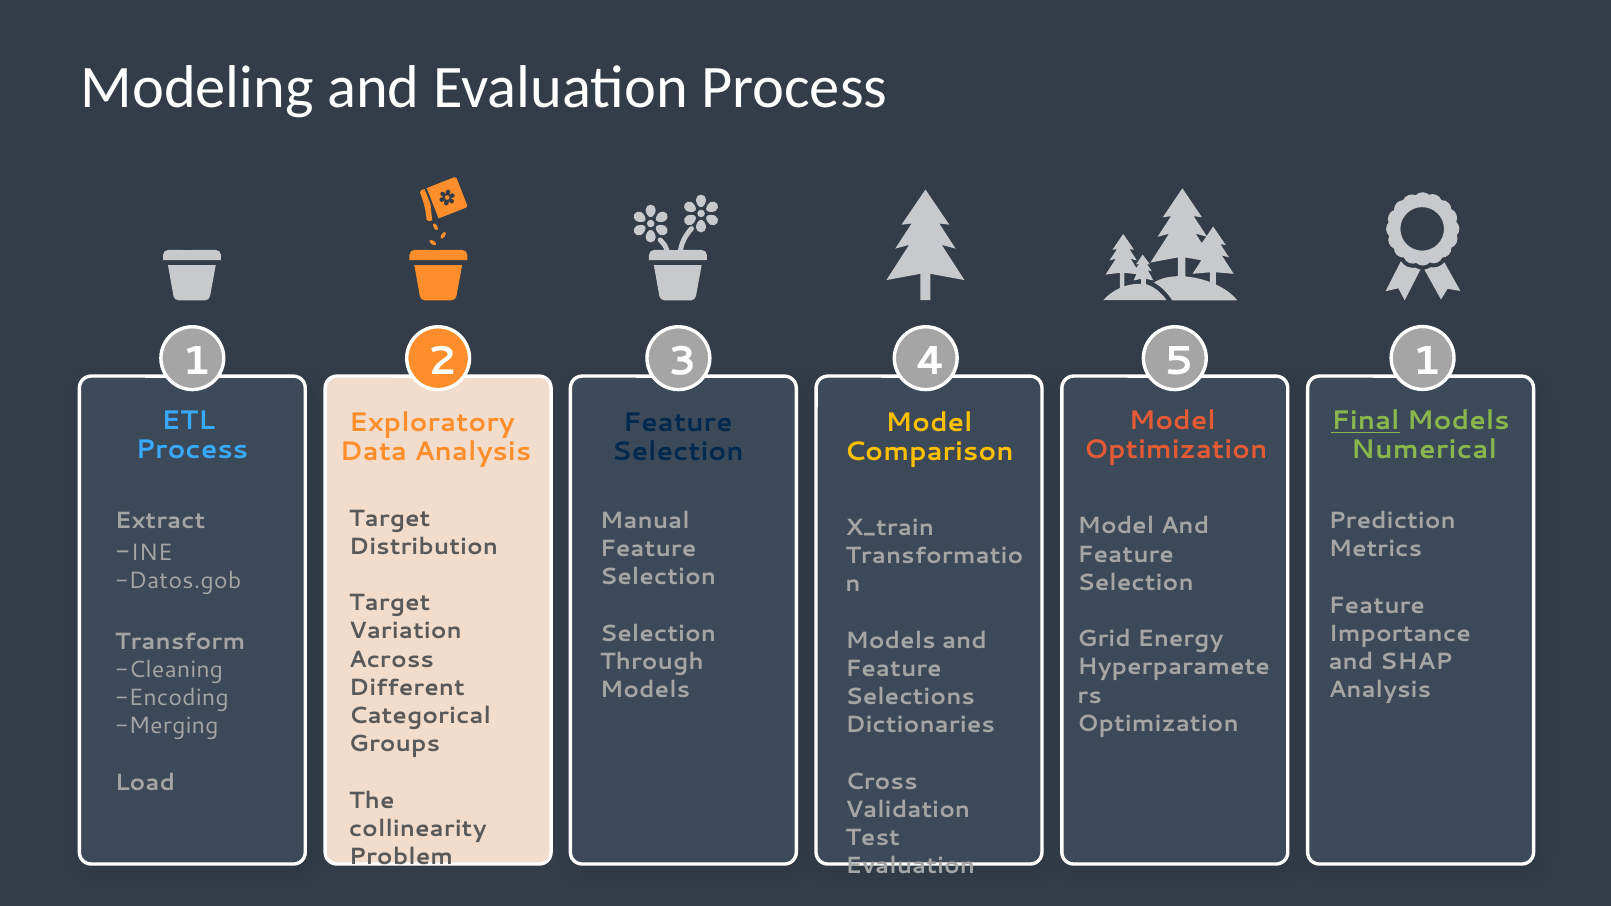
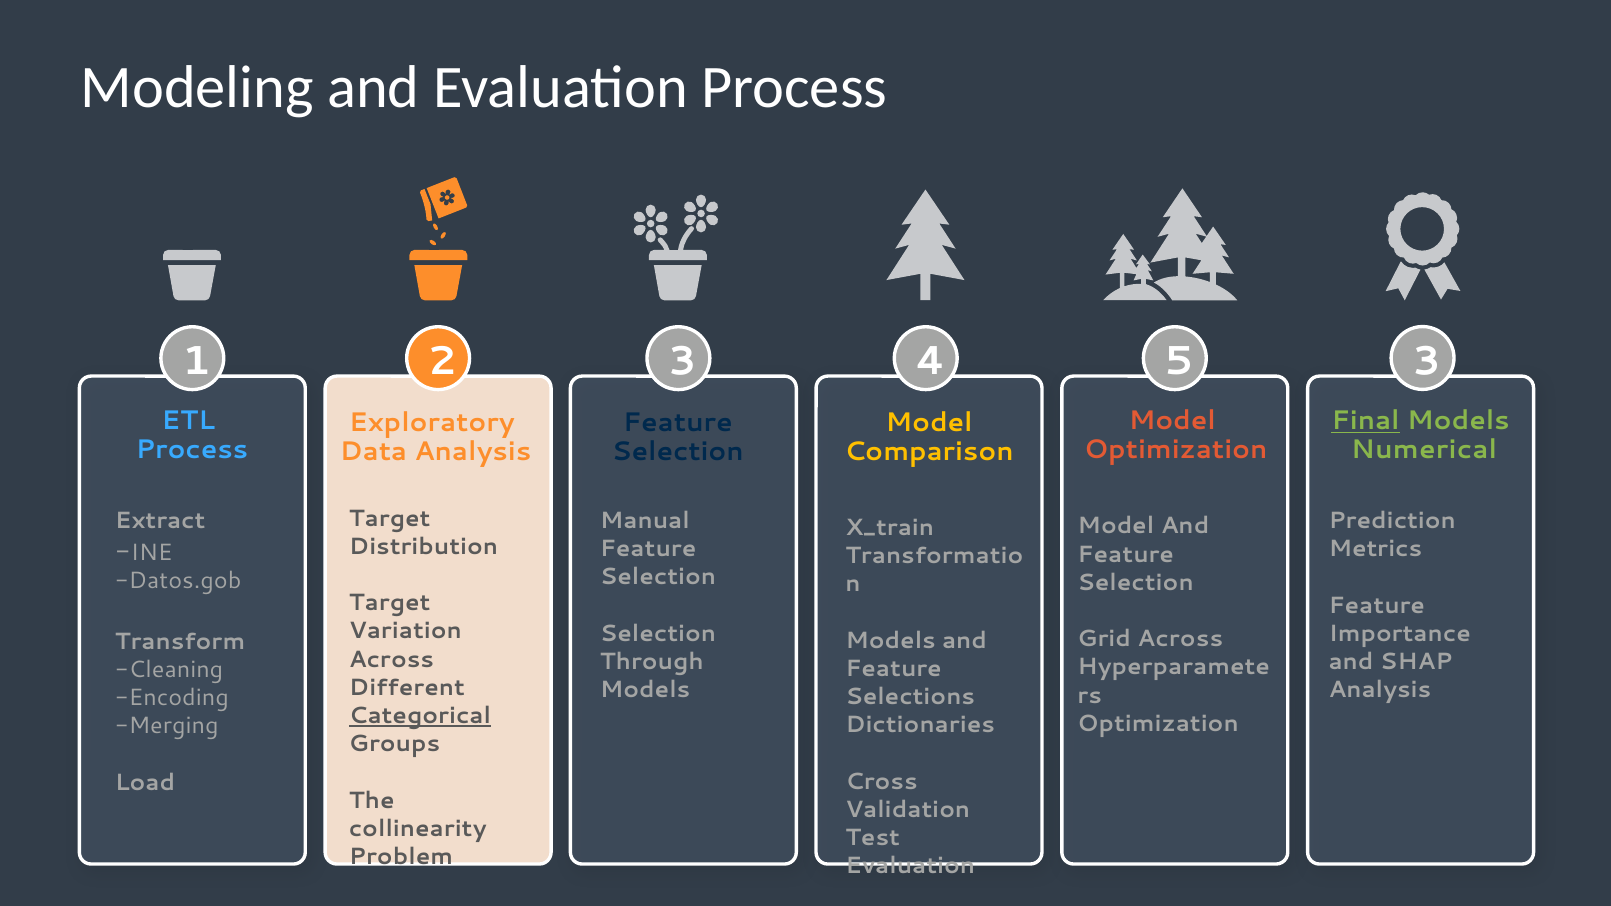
5 1: 1 -> 3
Grid Energy: Energy -> Across
Categorical underline: none -> present
